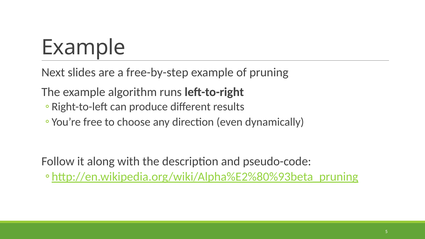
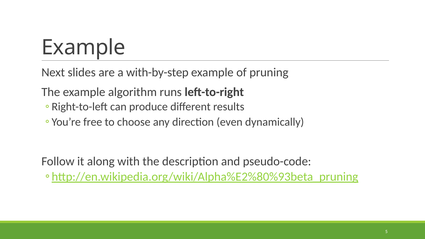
free-by-step: free-by-step -> with-by-step
